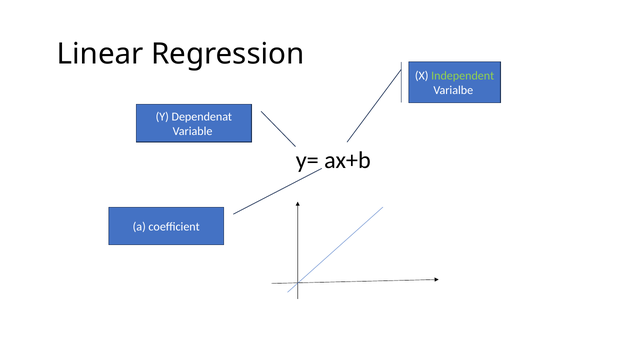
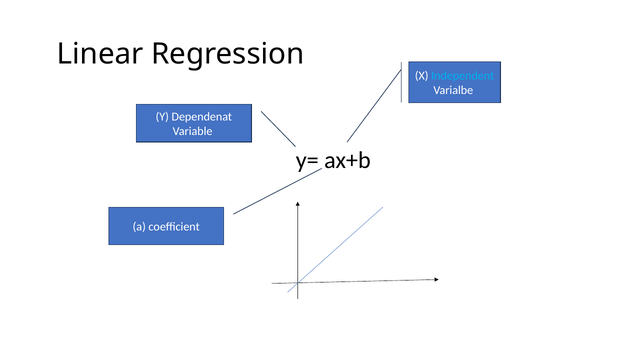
Independent colour: light green -> light blue
